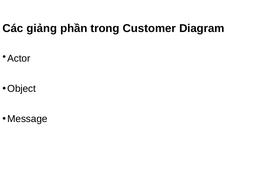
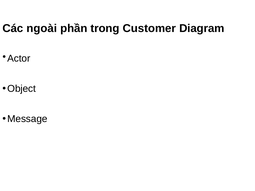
giảng: giảng -> ngoài
